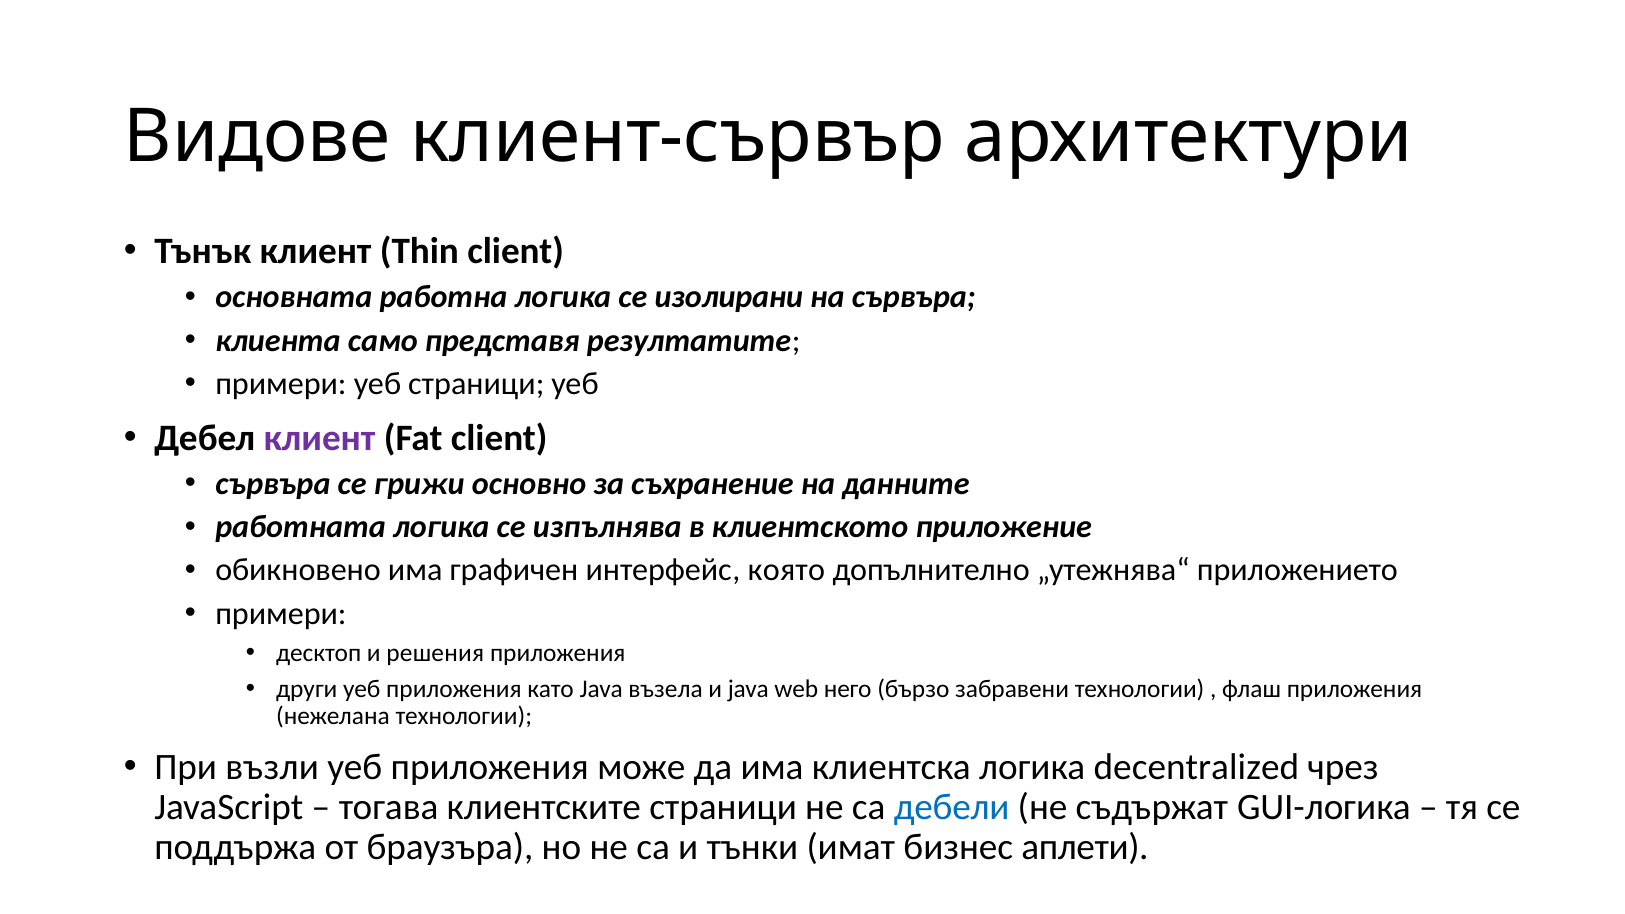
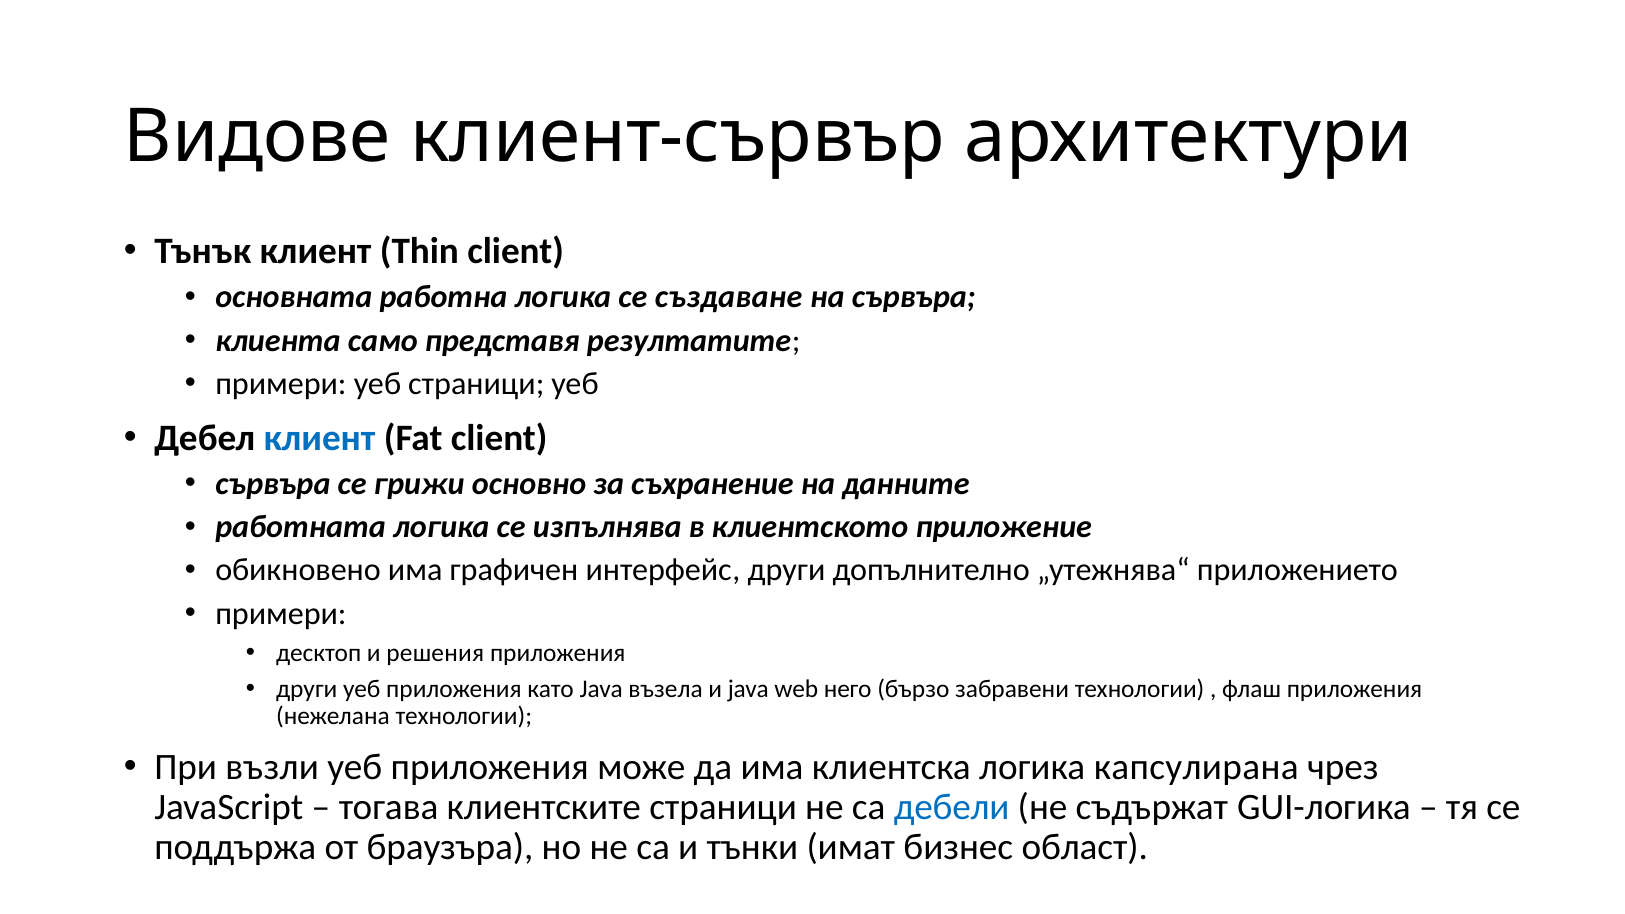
изолирани: изолирани -> създаване
клиент at (320, 438) colour: purple -> blue
интерфейс която: която -> други
decentralized: decentralized -> капсулирана
аплети: аплети -> област
